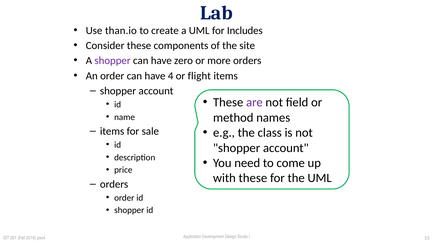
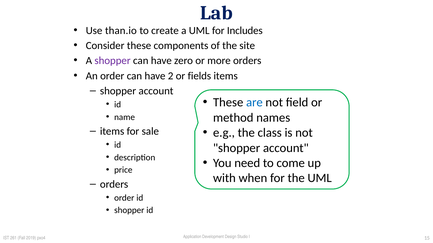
4: 4 -> 2
flight: flight -> fields
are colour: purple -> blue
with these: these -> when
